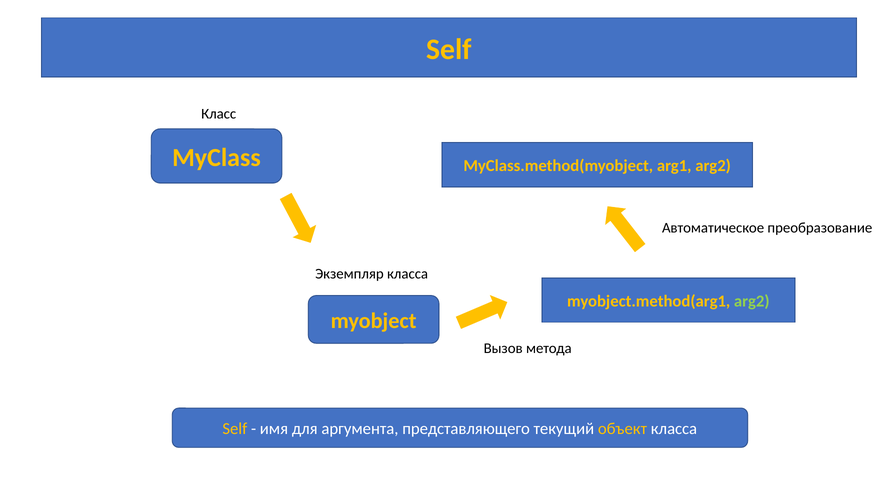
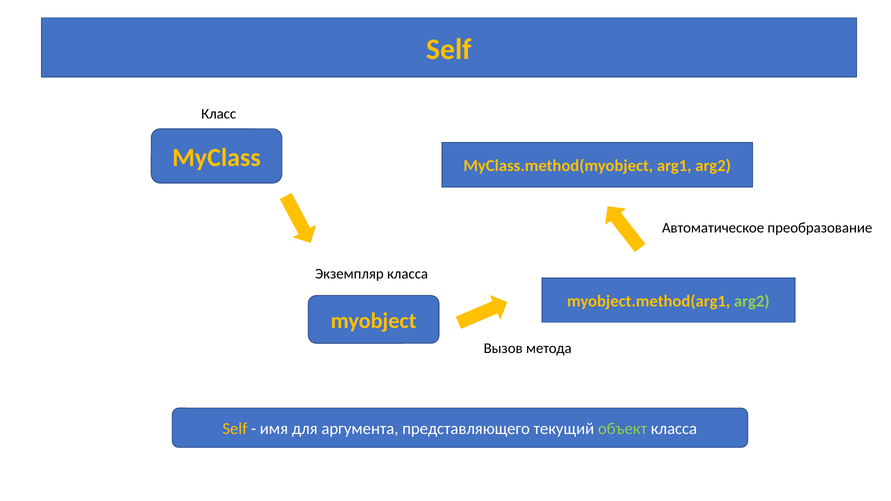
объект colour: yellow -> light green
